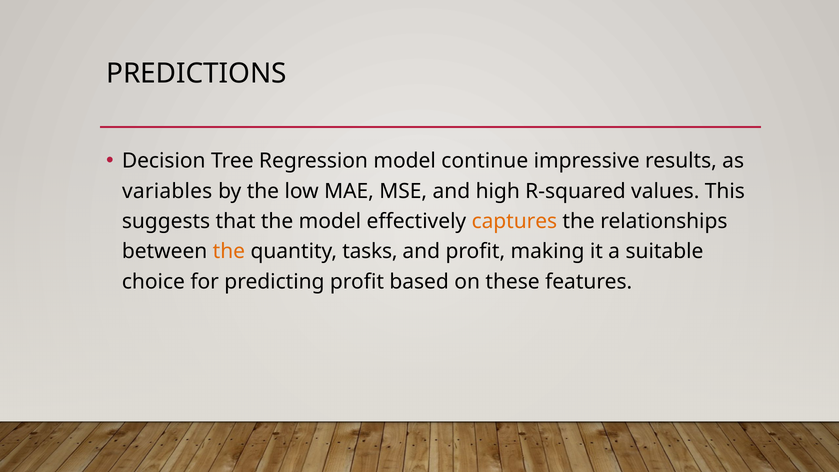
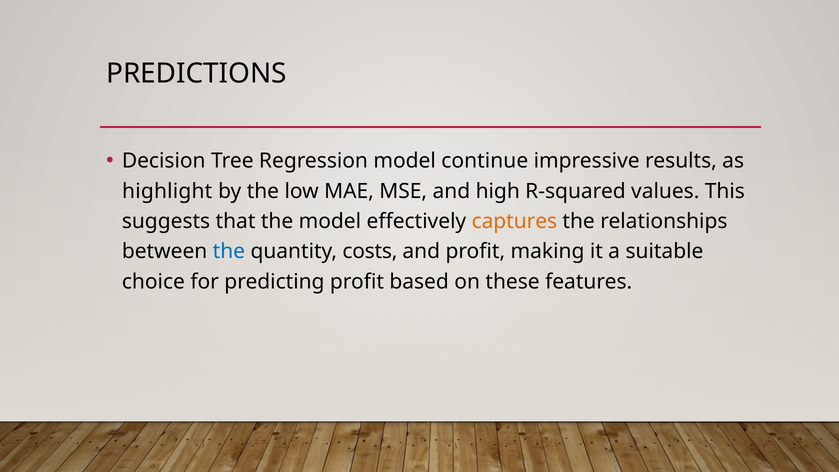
variables: variables -> highlight
the at (229, 252) colour: orange -> blue
tasks: tasks -> costs
